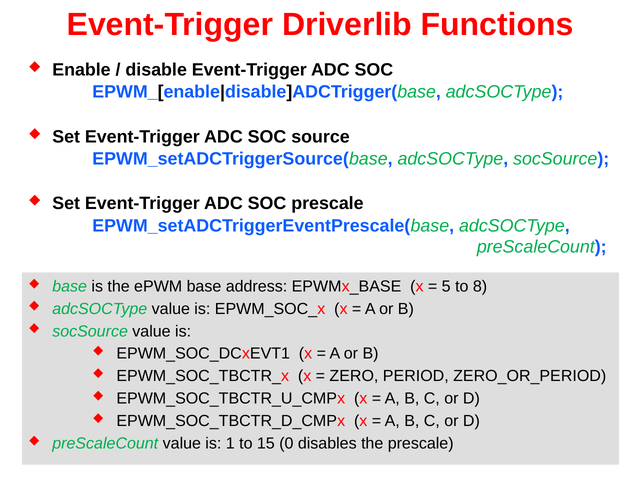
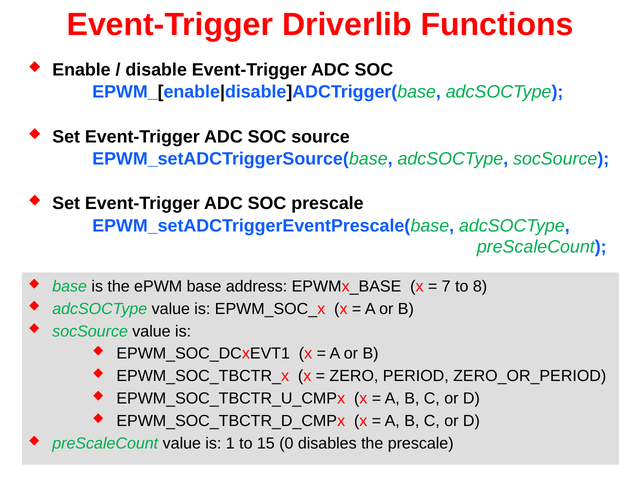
5: 5 -> 7
